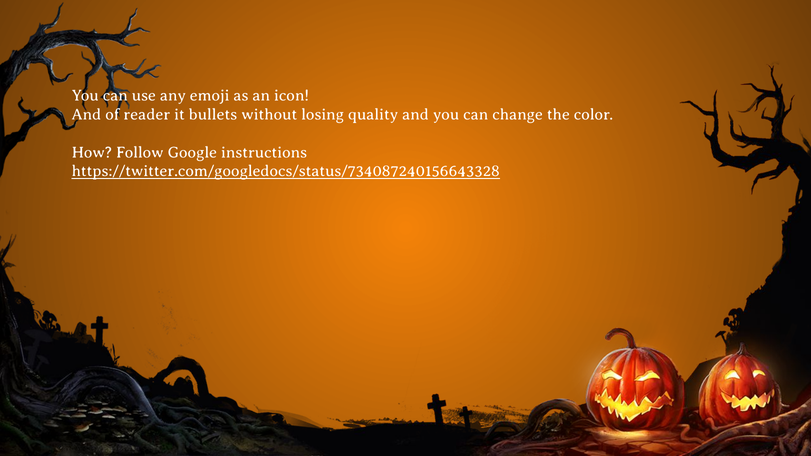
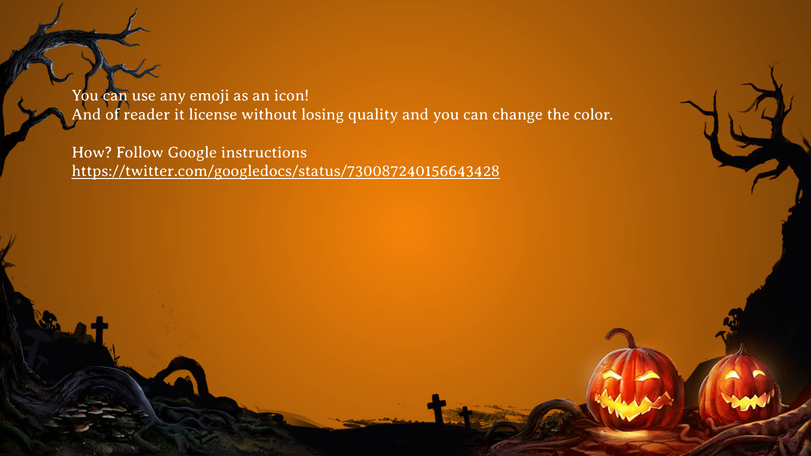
bullets: bullets -> license
https://twitter.com/googledocs/status/734087240156643328: https://twitter.com/googledocs/status/734087240156643328 -> https://twitter.com/googledocs/status/730087240156643428
